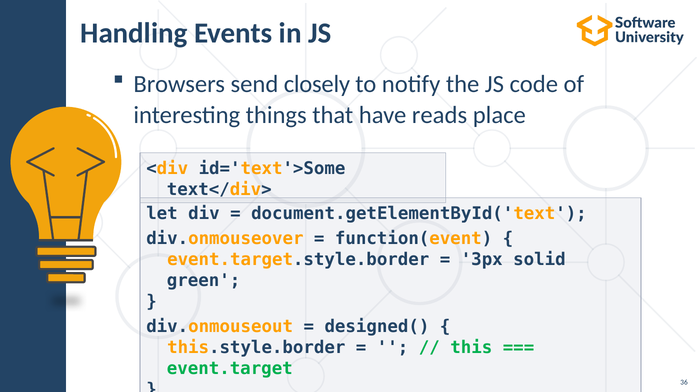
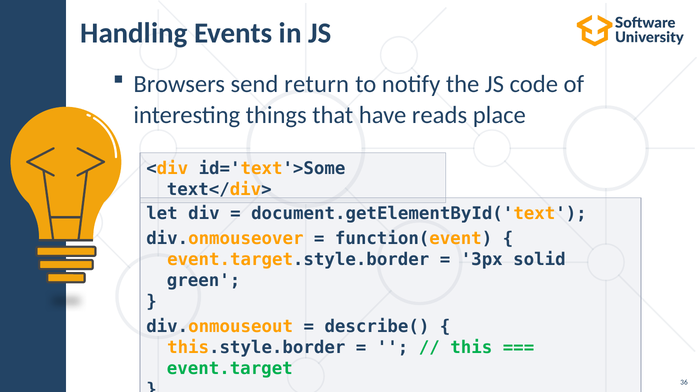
closely: closely -> return
designed(: designed( -> describe(
